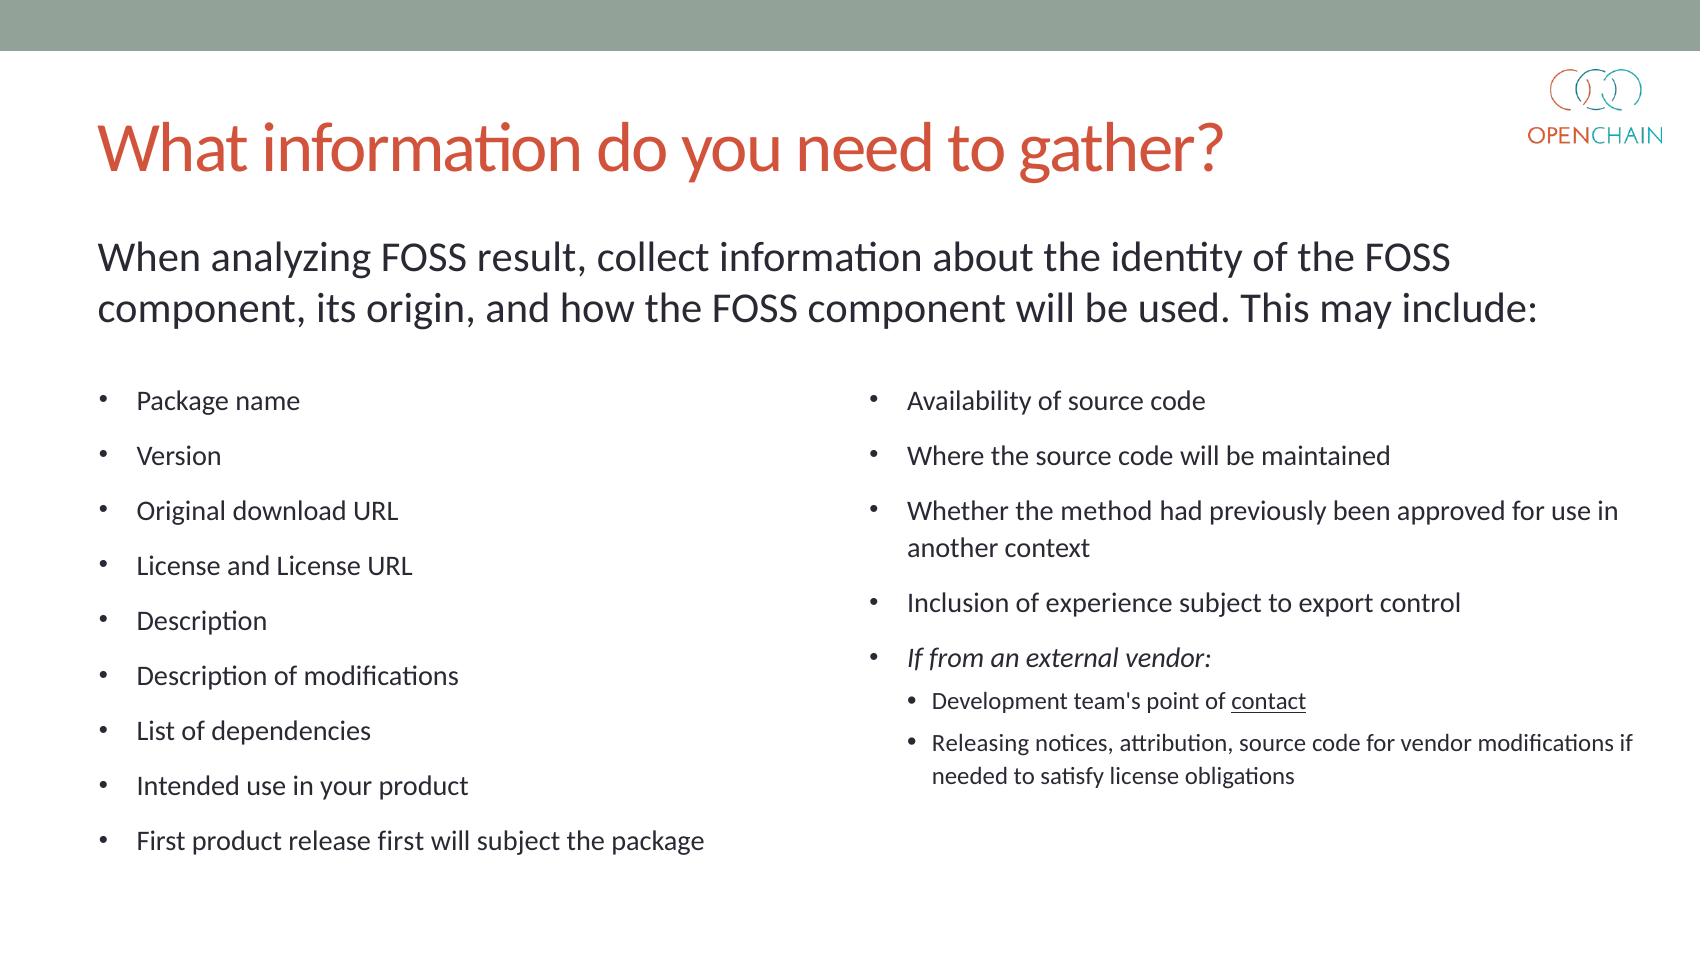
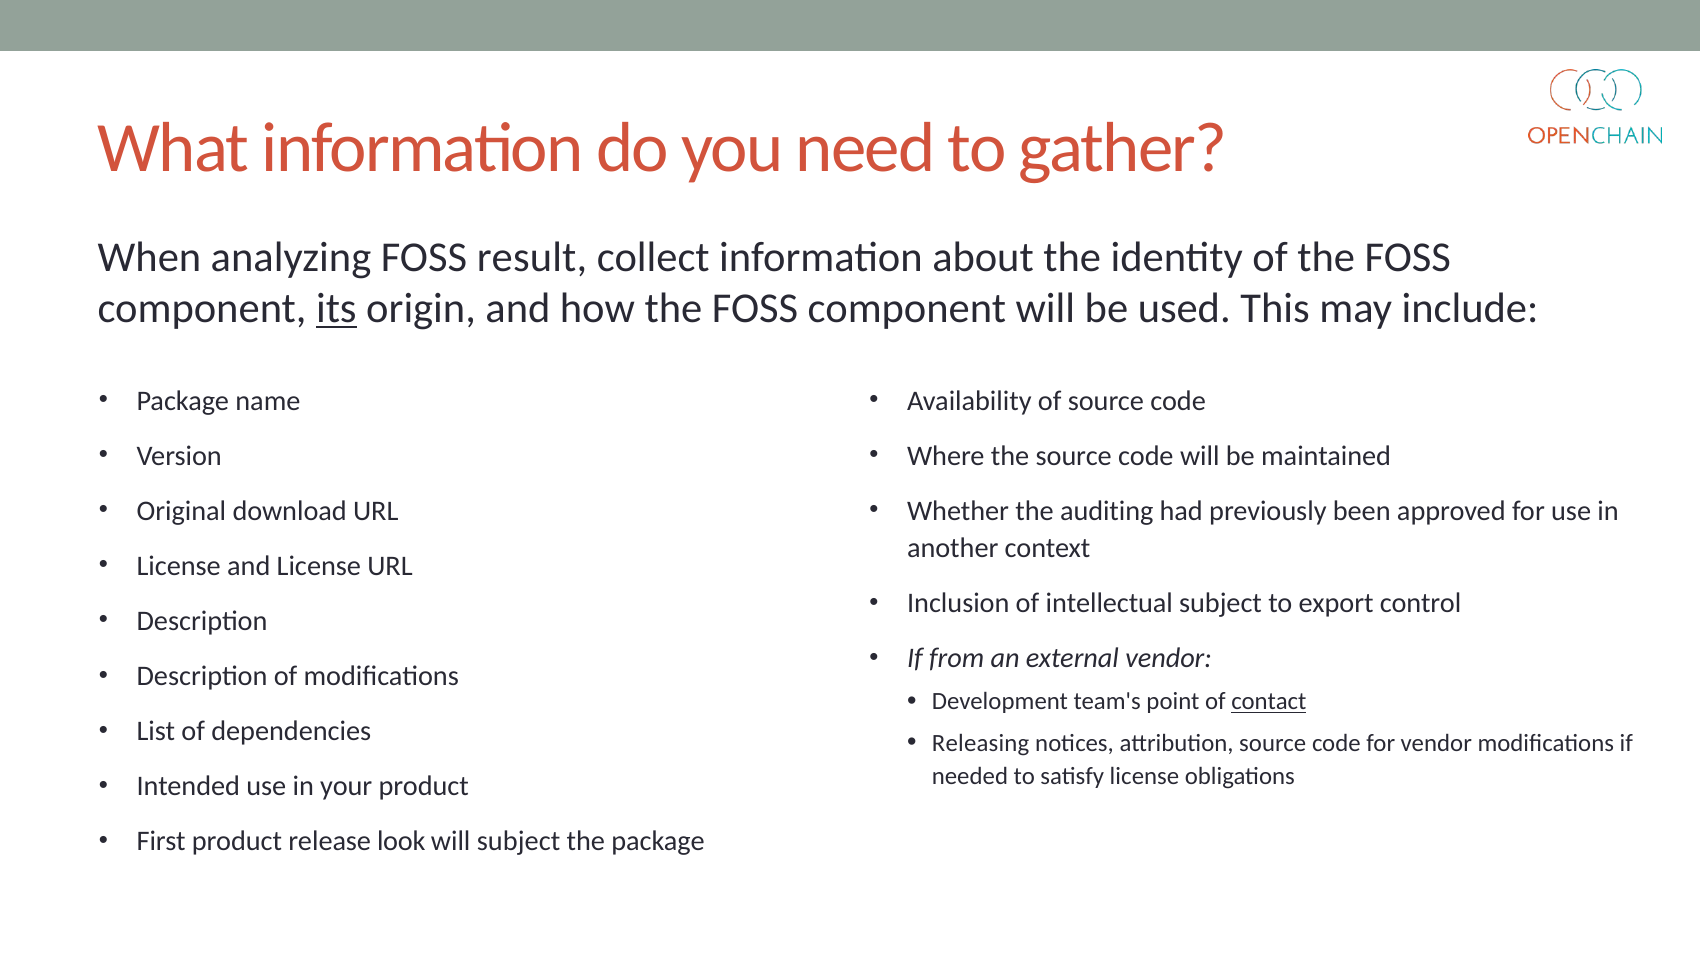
its underline: none -> present
method: method -> auditing
experience: experience -> intellectual
release first: first -> look
